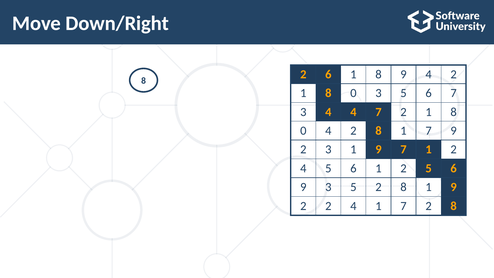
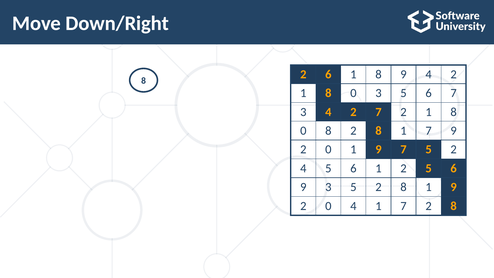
3 4 4: 4 -> 2
0 4: 4 -> 8
3 at (328, 149): 3 -> 0
7 1: 1 -> 5
2 at (328, 206): 2 -> 0
